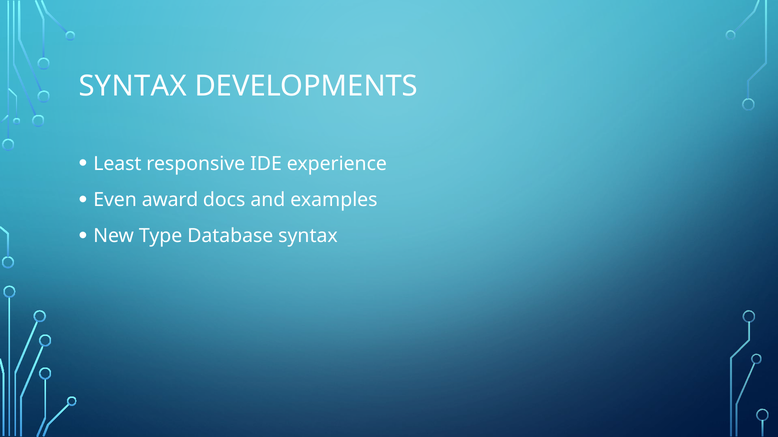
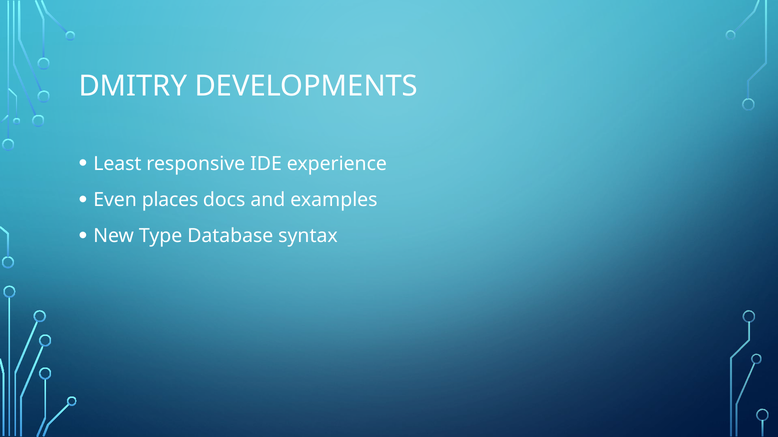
SYNTAX at (133, 86): SYNTAX -> DMITRY
award: award -> places
